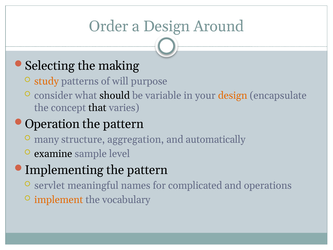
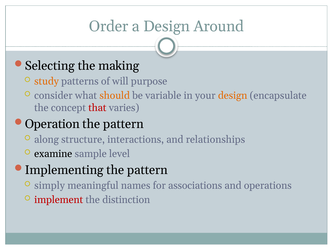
should colour: black -> orange
that colour: black -> red
many: many -> along
aggregation: aggregation -> interactions
automatically: automatically -> relationships
servlet: servlet -> simply
complicated: complicated -> associations
implement colour: orange -> red
vocabulary: vocabulary -> distinction
